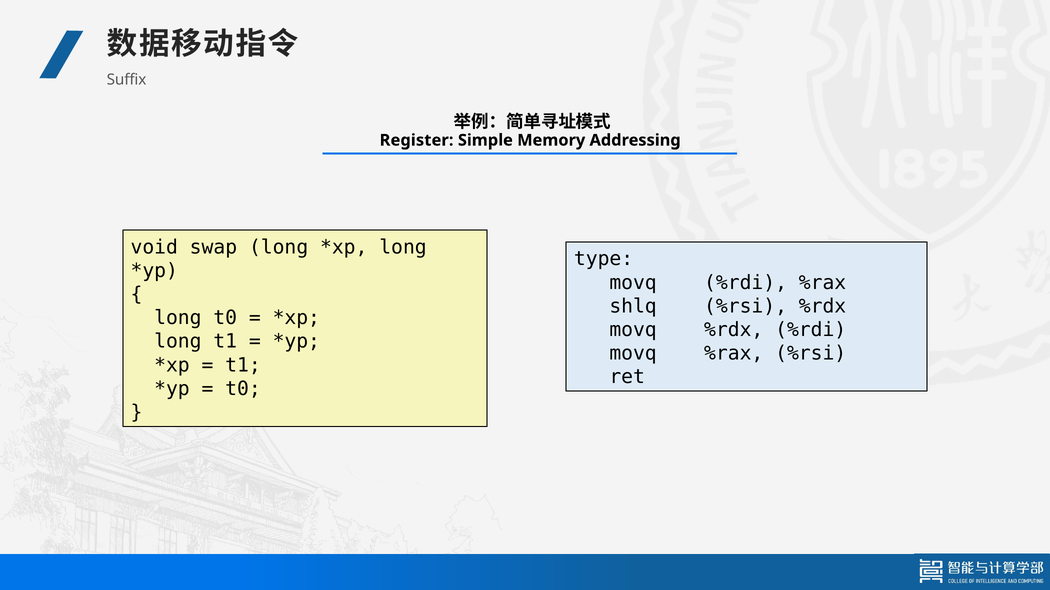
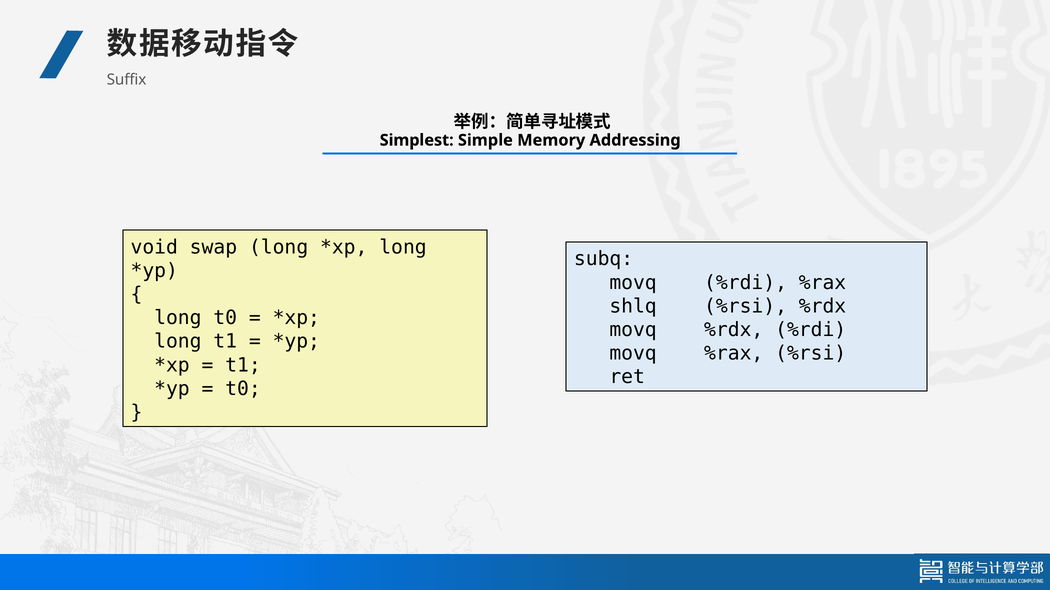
Register: Register -> Simplest
type: type -> subq
